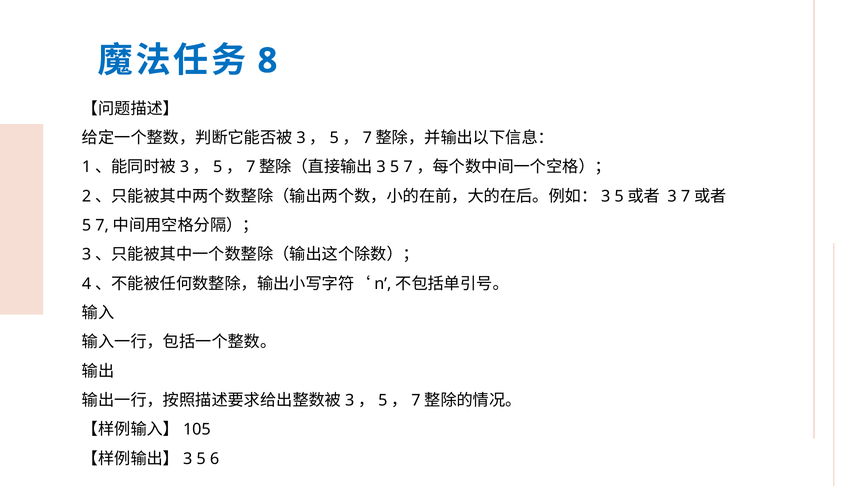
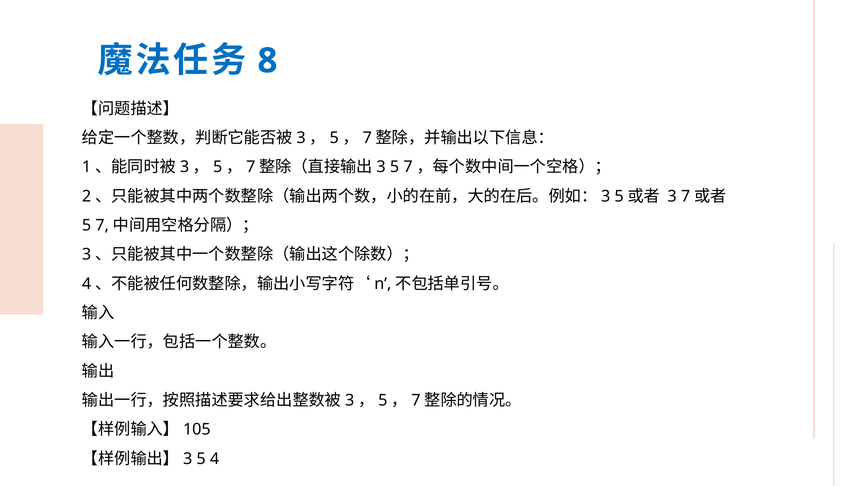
6: 6 -> 4
